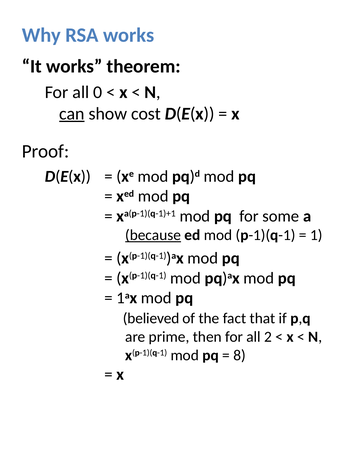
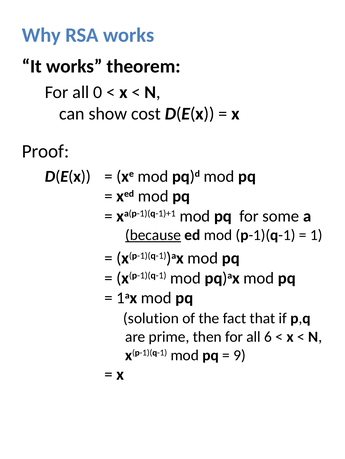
can underline: present -> none
believed: believed -> solution
2: 2 -> 6
8: 8 -> 9
